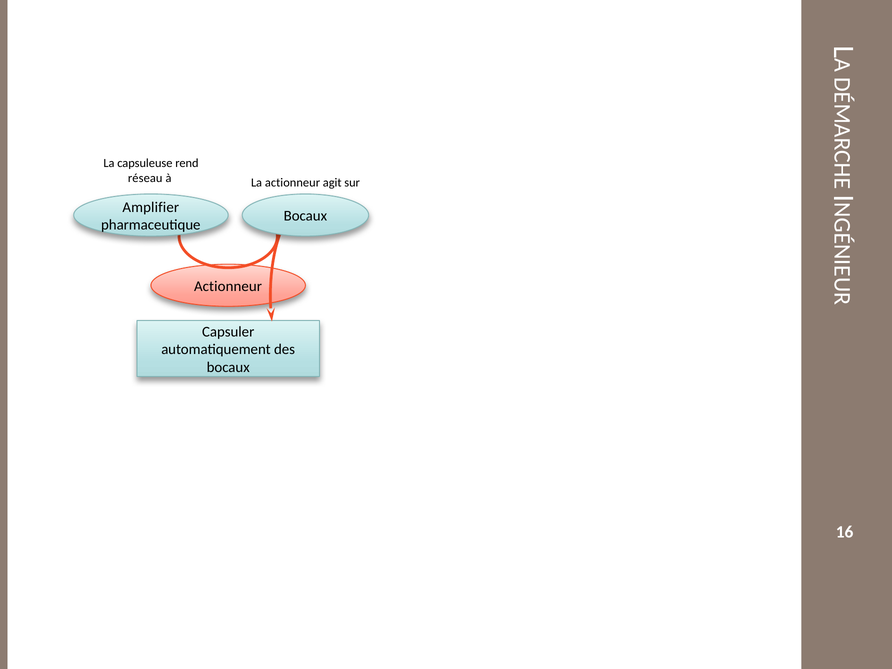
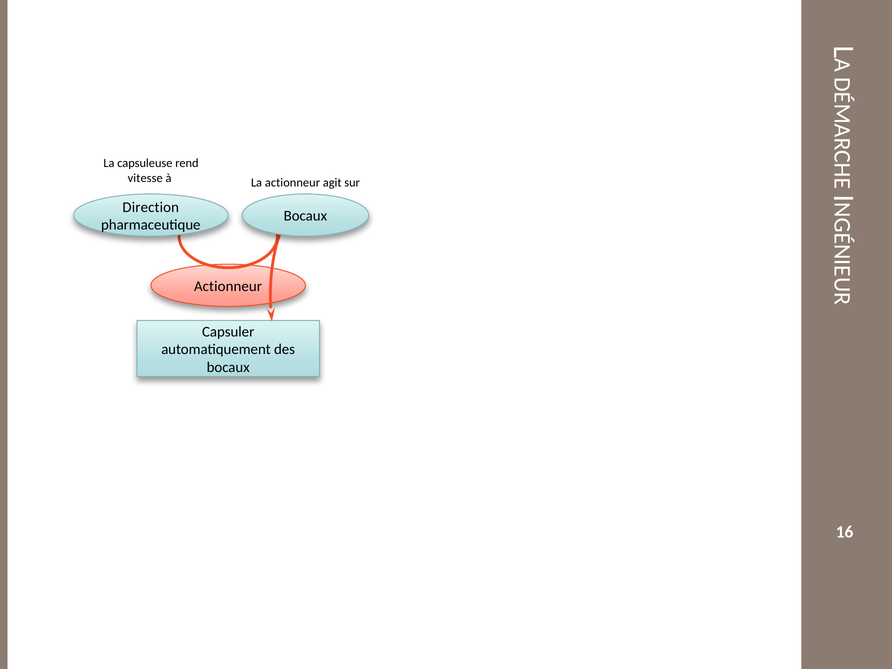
réseau: réseau -> vitesse
Amplifier: Amplifier -> Direction
